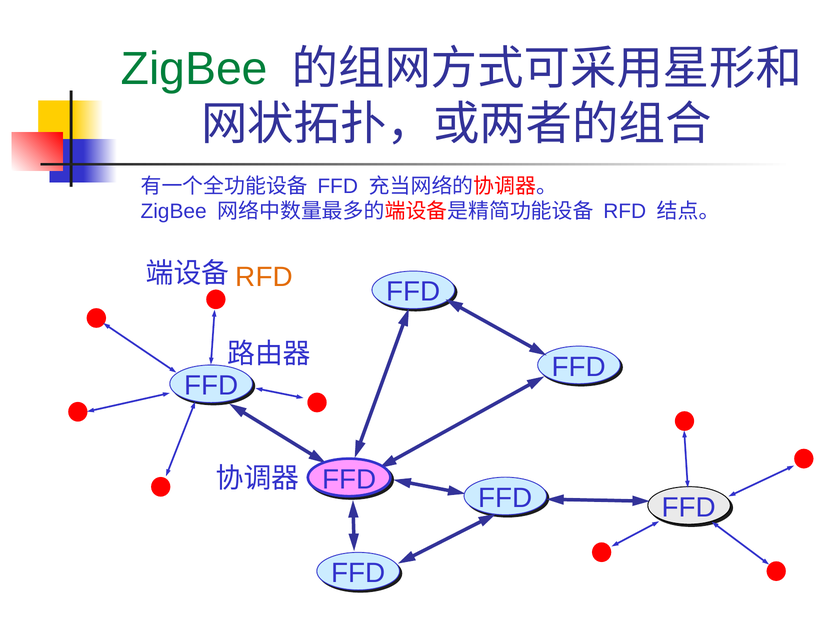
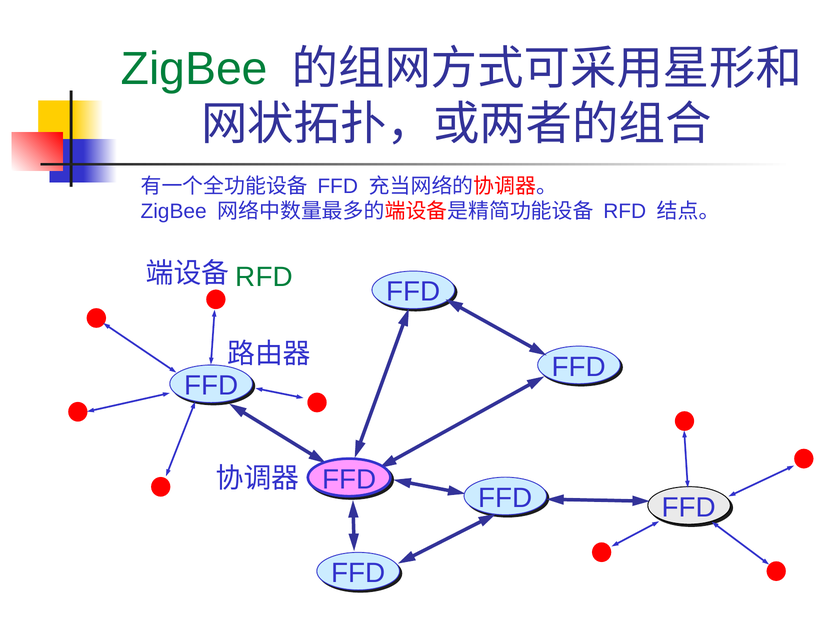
RFD at (264, 277) colour: orange -> green
